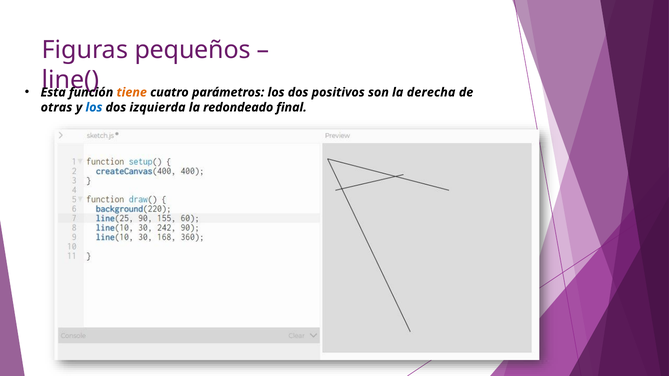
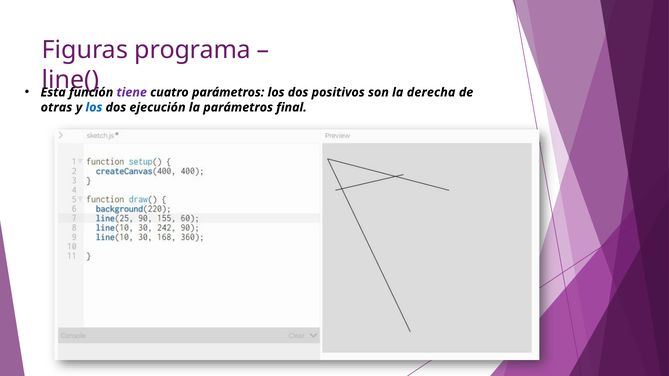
pequeños: pequeños -> programa
tiene colour: orange -> purple
izquierda: izquierda -> ejecución
la redondeado: redondeado -> parámetros
